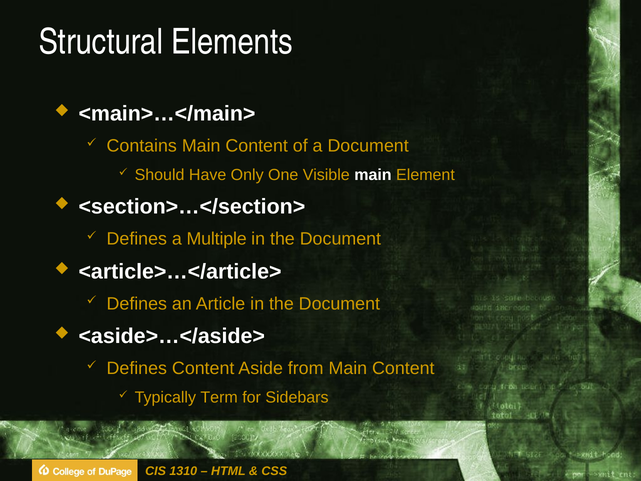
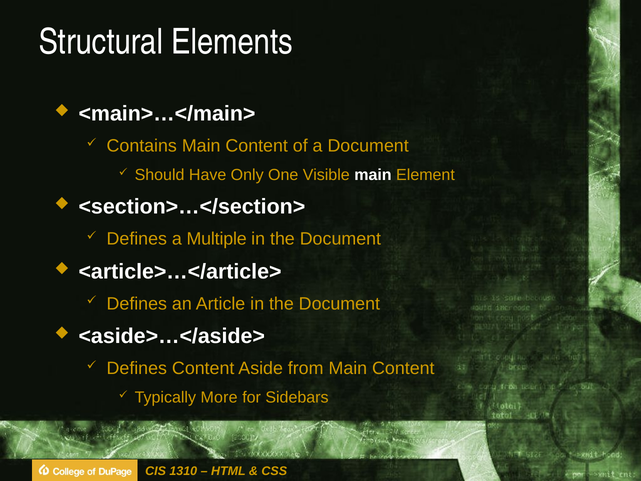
Term: Term -> More
